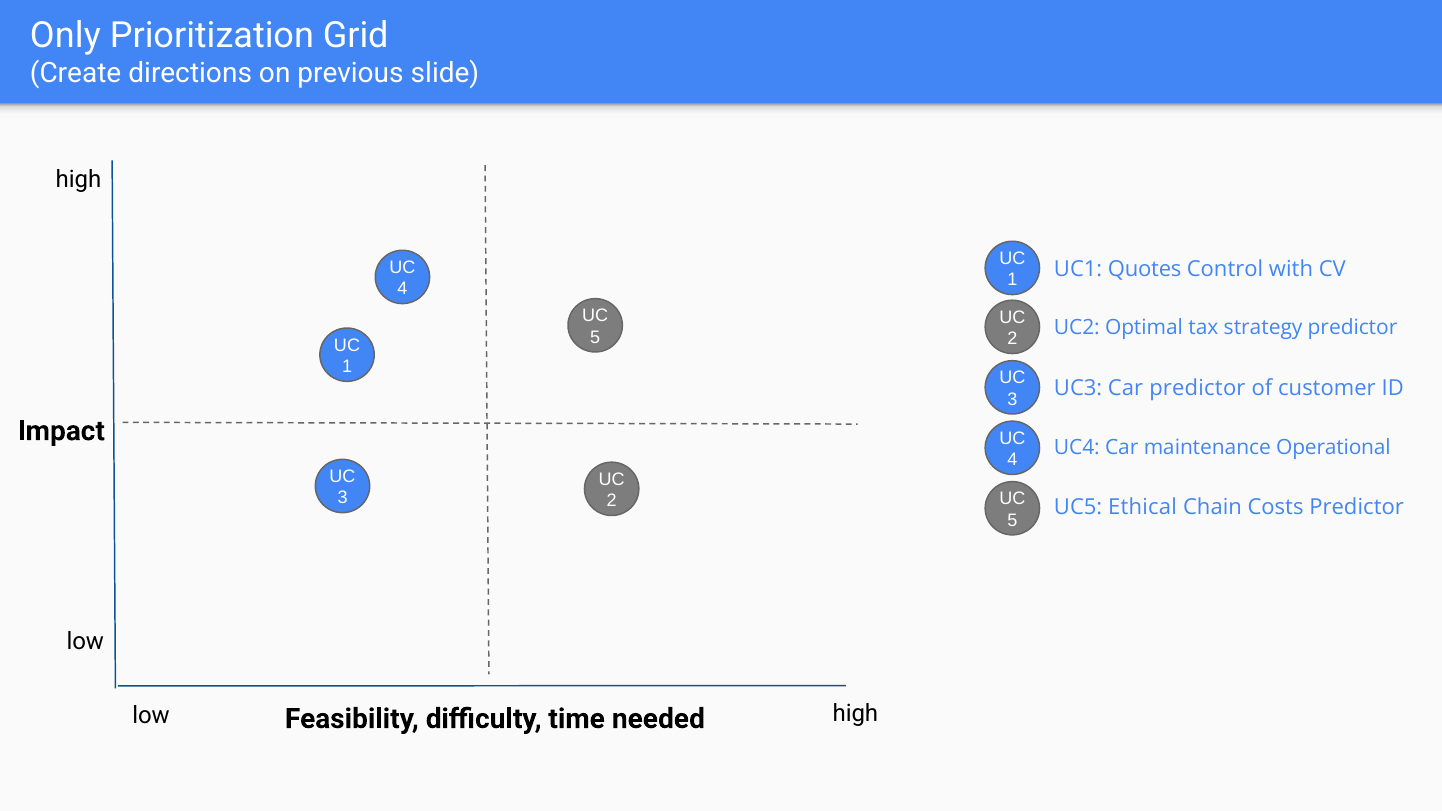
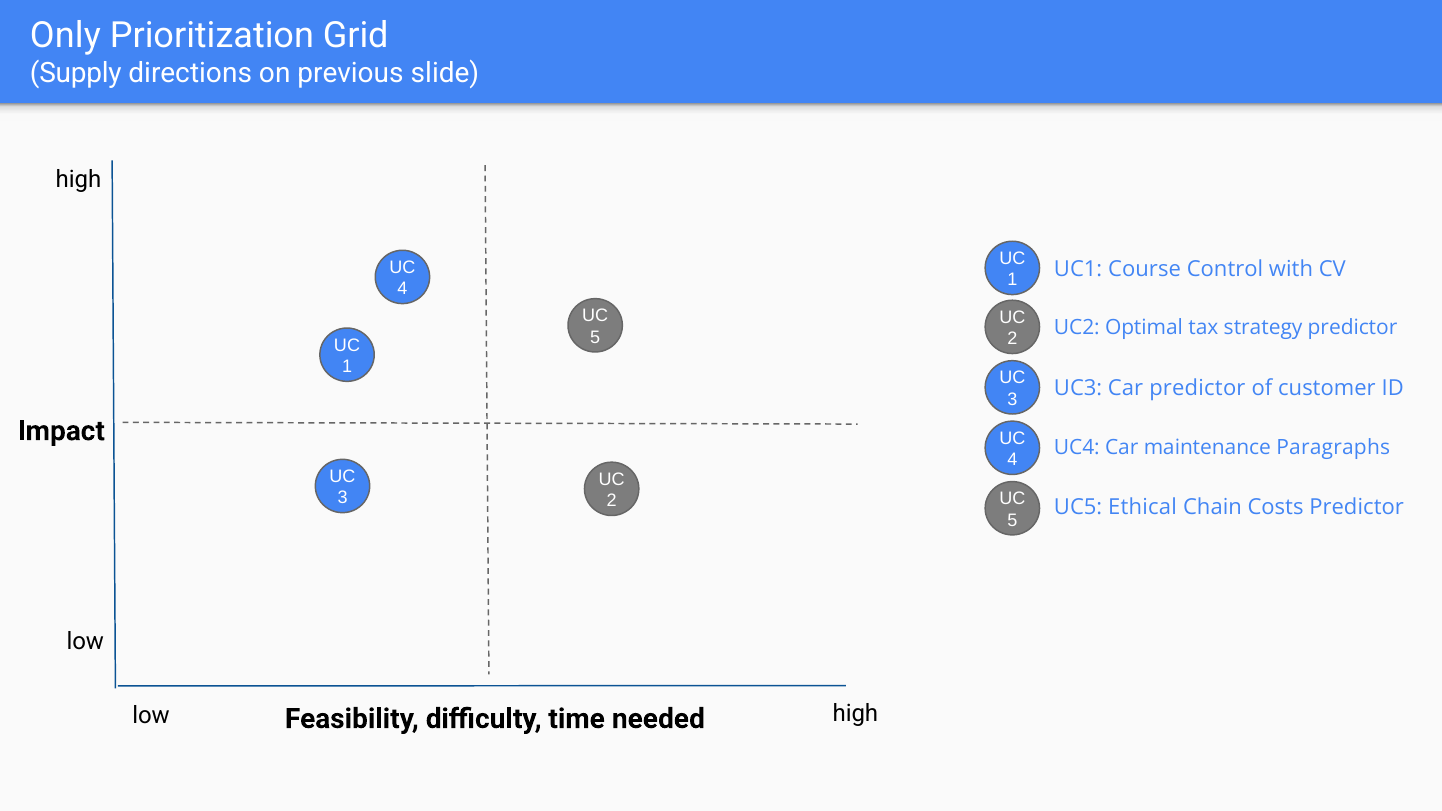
Create: Create -> Supply
Quotes: Quotes -> Course
Operational: Operational -> Paragraphs
